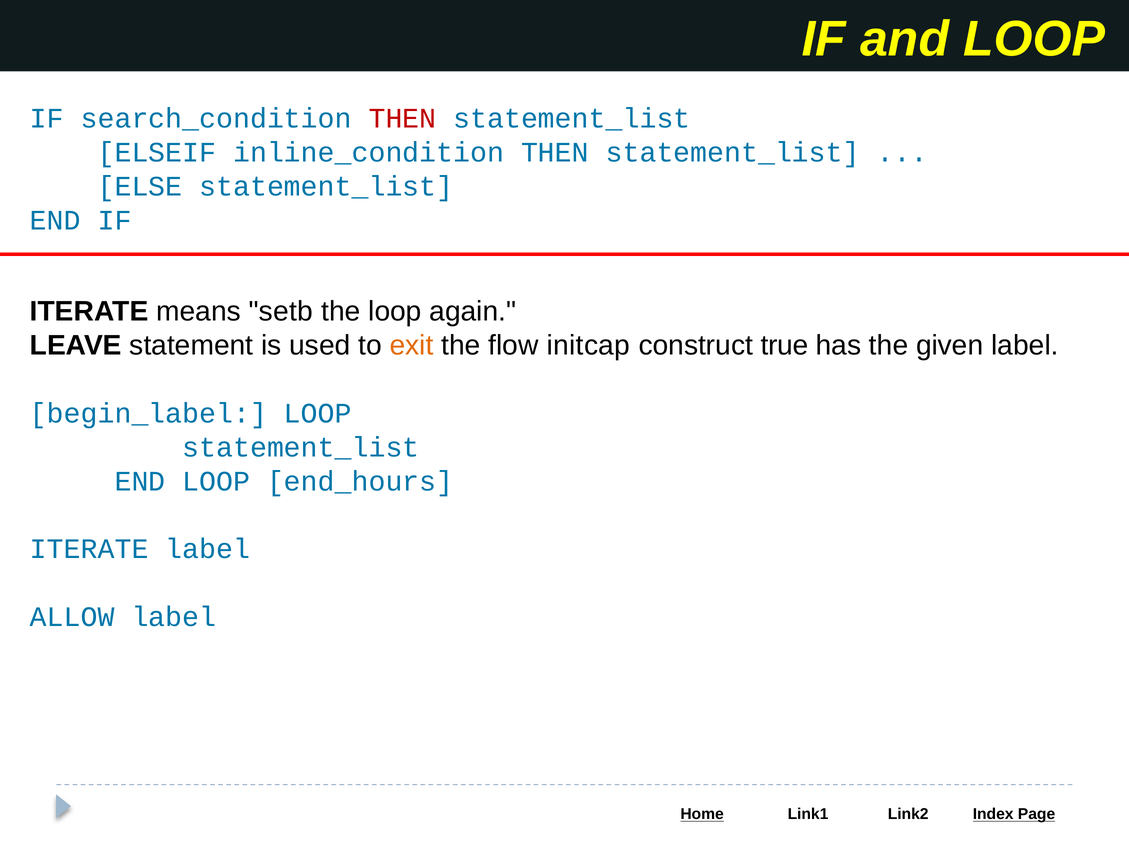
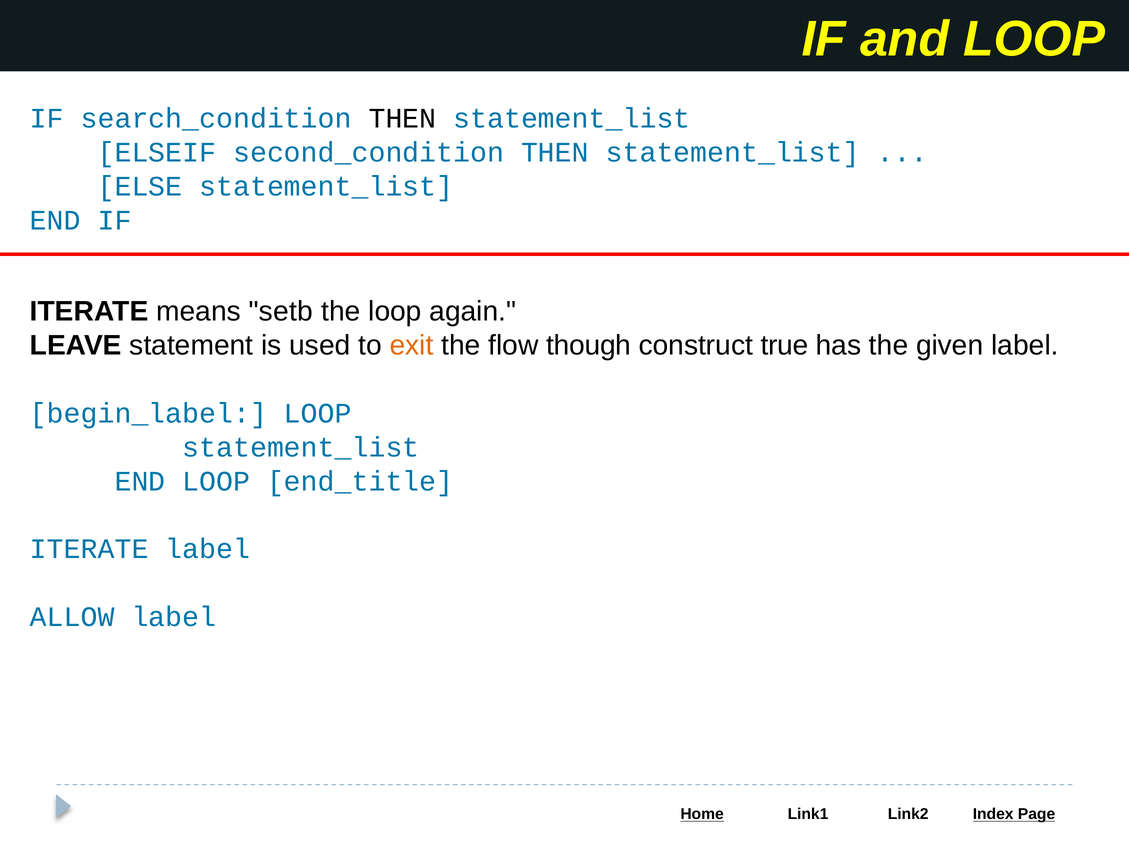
THEN at (402, 119) colour: red -> black
inline_condition: inline_condition -> second_condition
initcap: initcap -> though
end_hours: end_hours -> end_title
